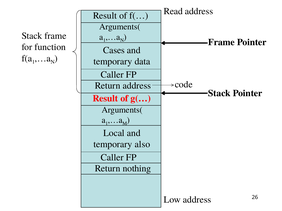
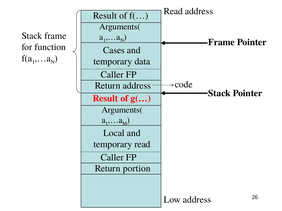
temporary also: also -> read
nothing: nothing -> portion
